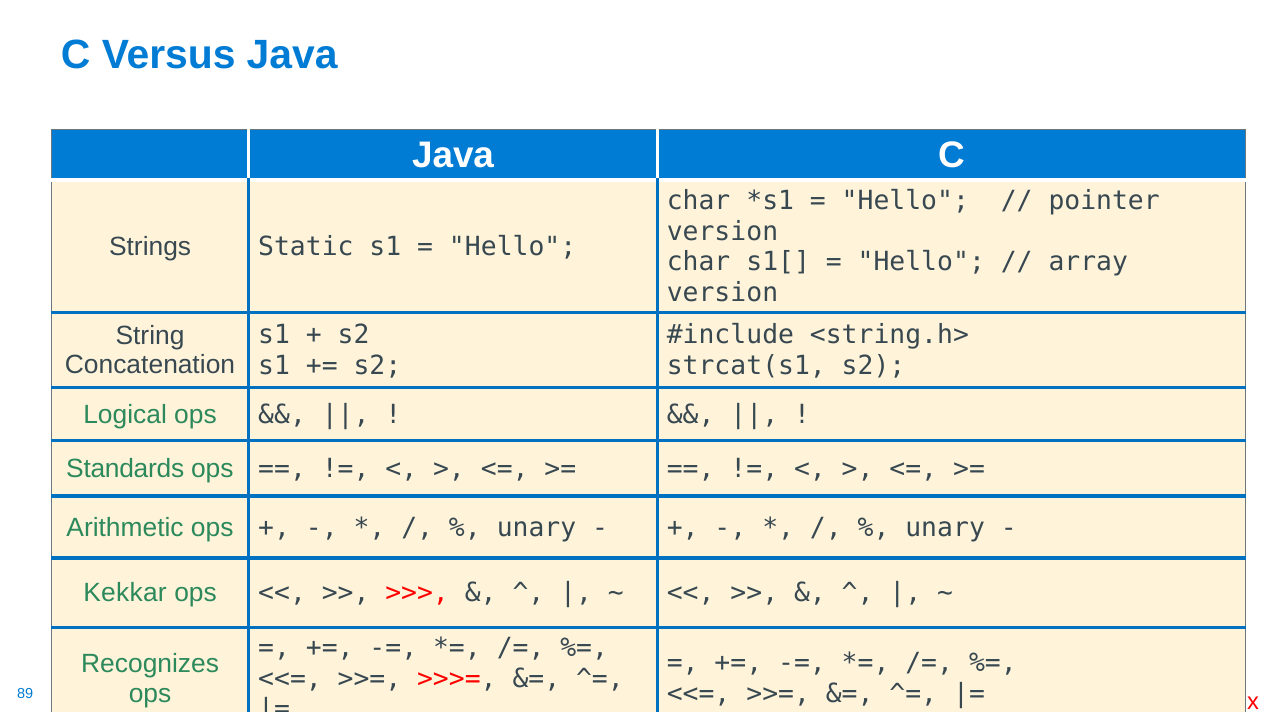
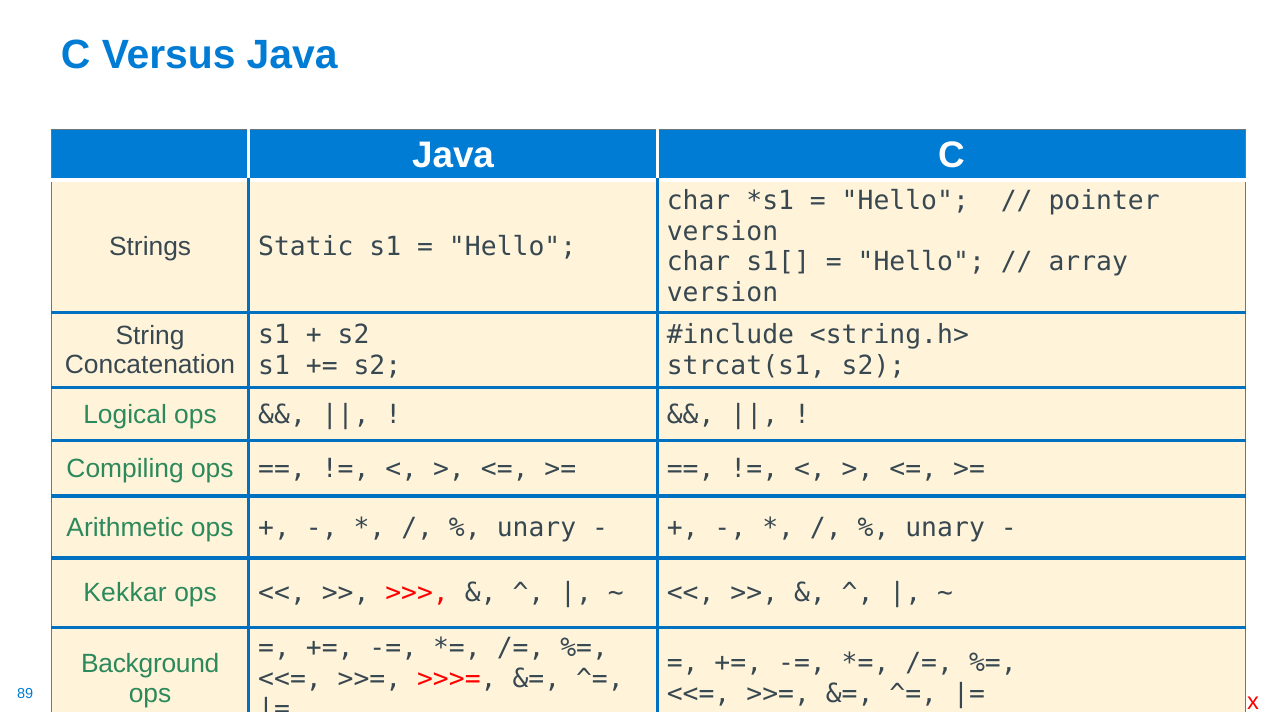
Standards: Standards -> Compiling
Recognizes: Recognizes -> Background
